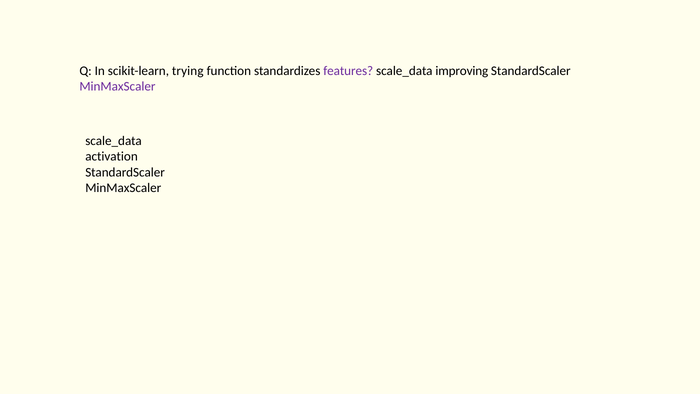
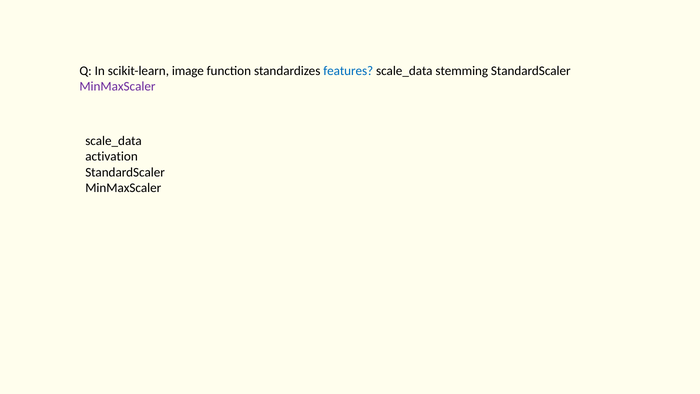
trying: trying -> image
features colour: purple -> blue
improving: improving -> stemming
